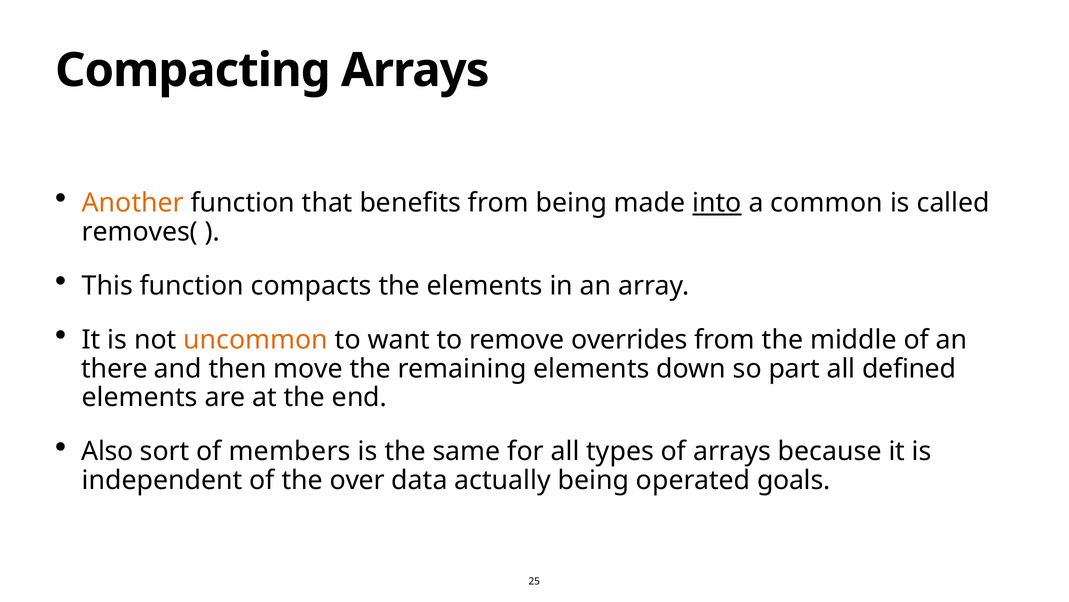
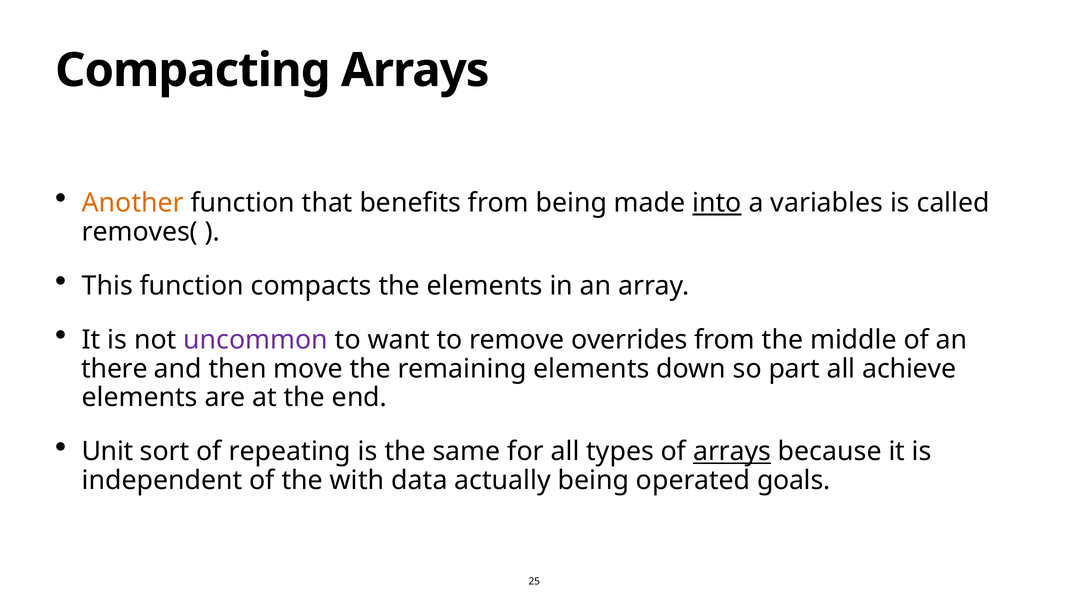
common: common -> variables
uncommon colour: orange -> purple
defined: defined -> achieve
Also: Also -> Unit
members: members -> repeating
arrays at (732, 451) underline: none -> present
over: over -> with
